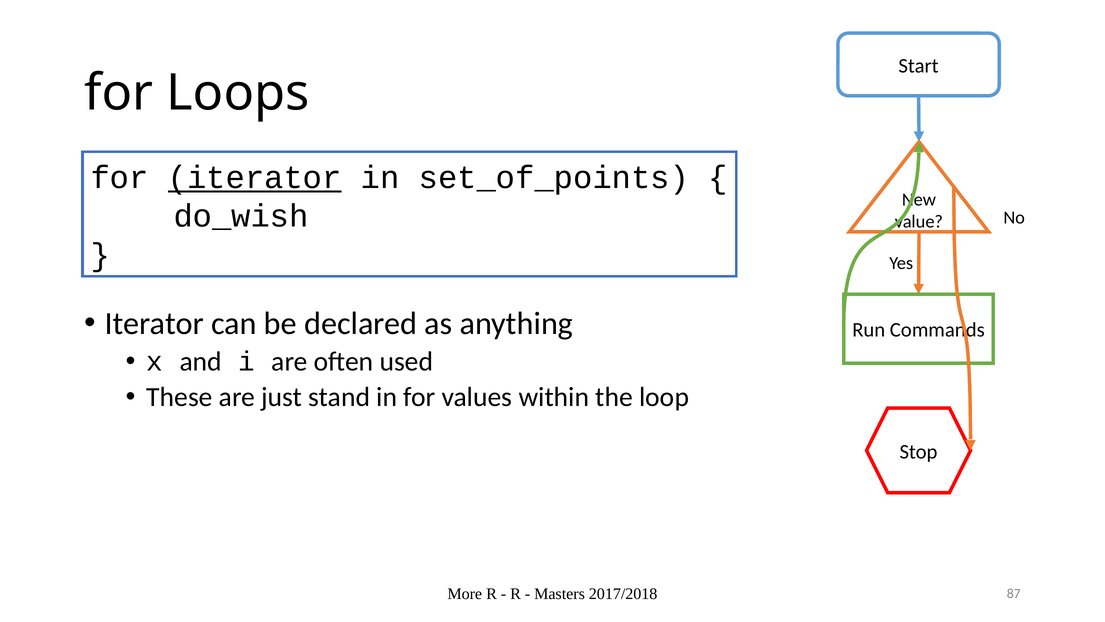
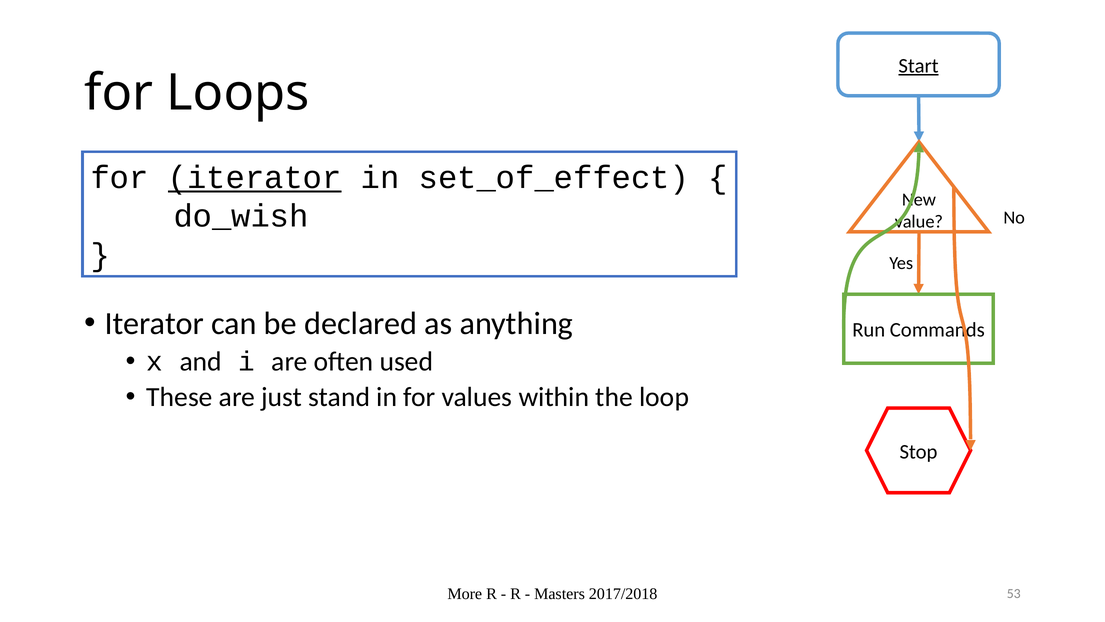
Start underline: none -> present
set_of_points: set_of_points -> set_of_effect
87: 87 -> 53
